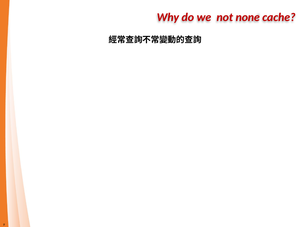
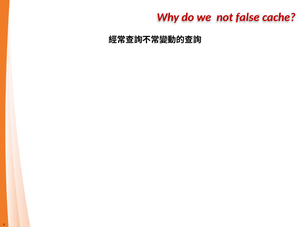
none: none -> false
